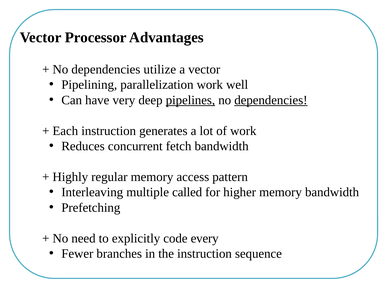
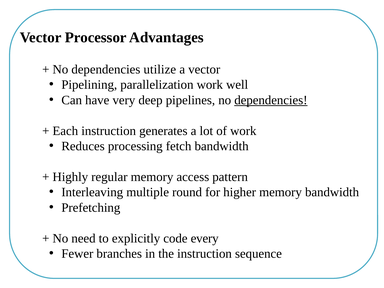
pipelines underline: present -> none
concurrent: concurrent -> processing
called: called -> round
